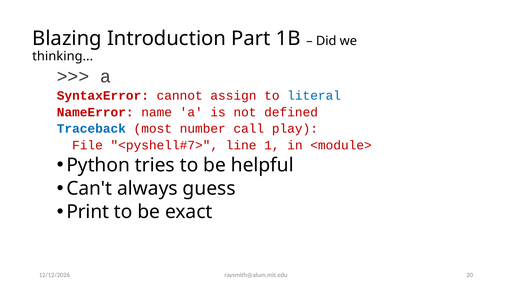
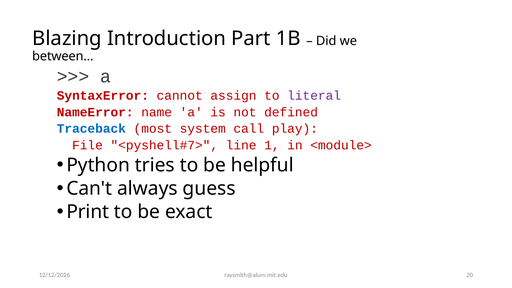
thinking: thinking -> between
literal colour: blue -> purple
number: number -> system
